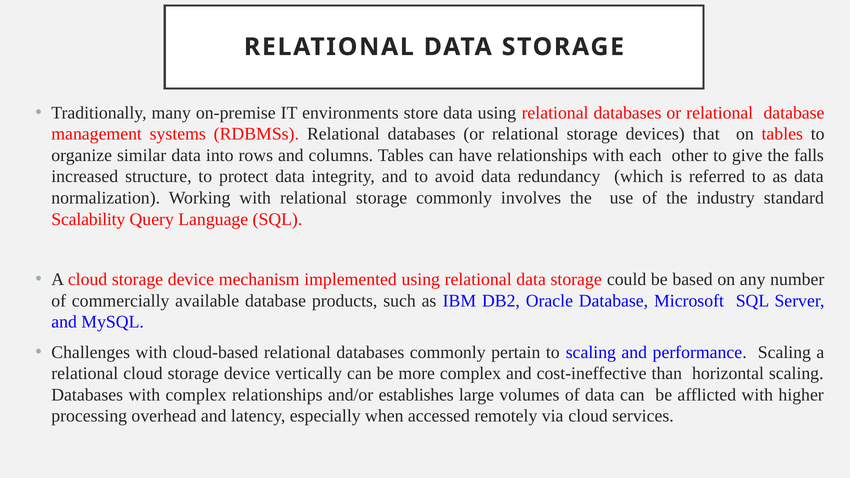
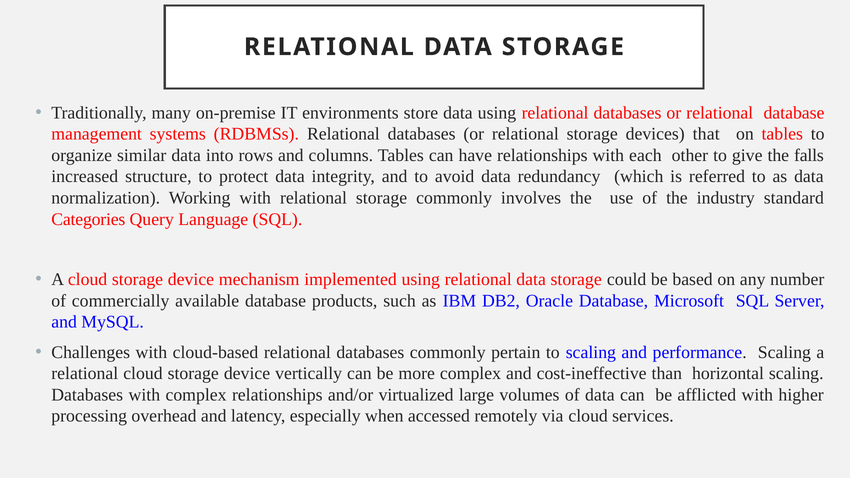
Scalability: Scalability -> Categories
establishes: establishes -> virtualized
